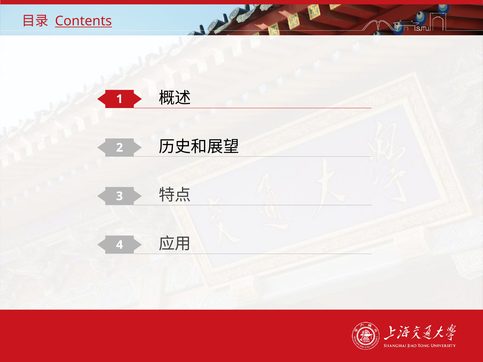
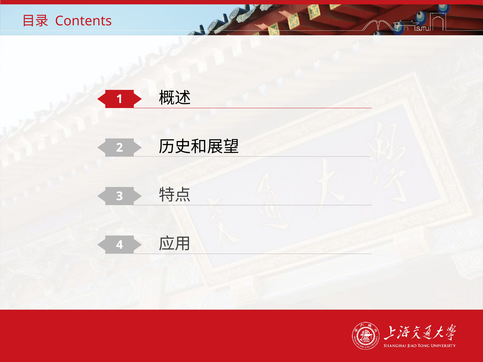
Contents underline: present -> none
